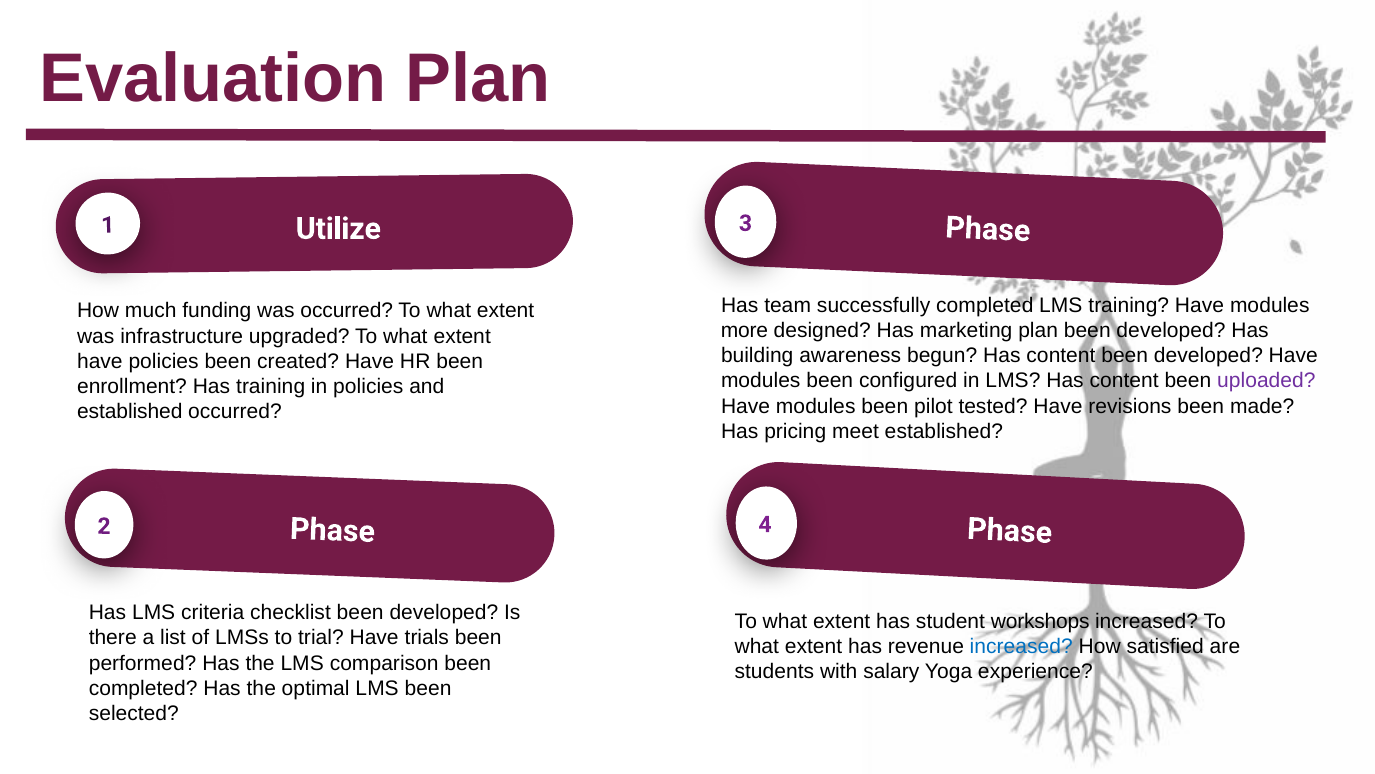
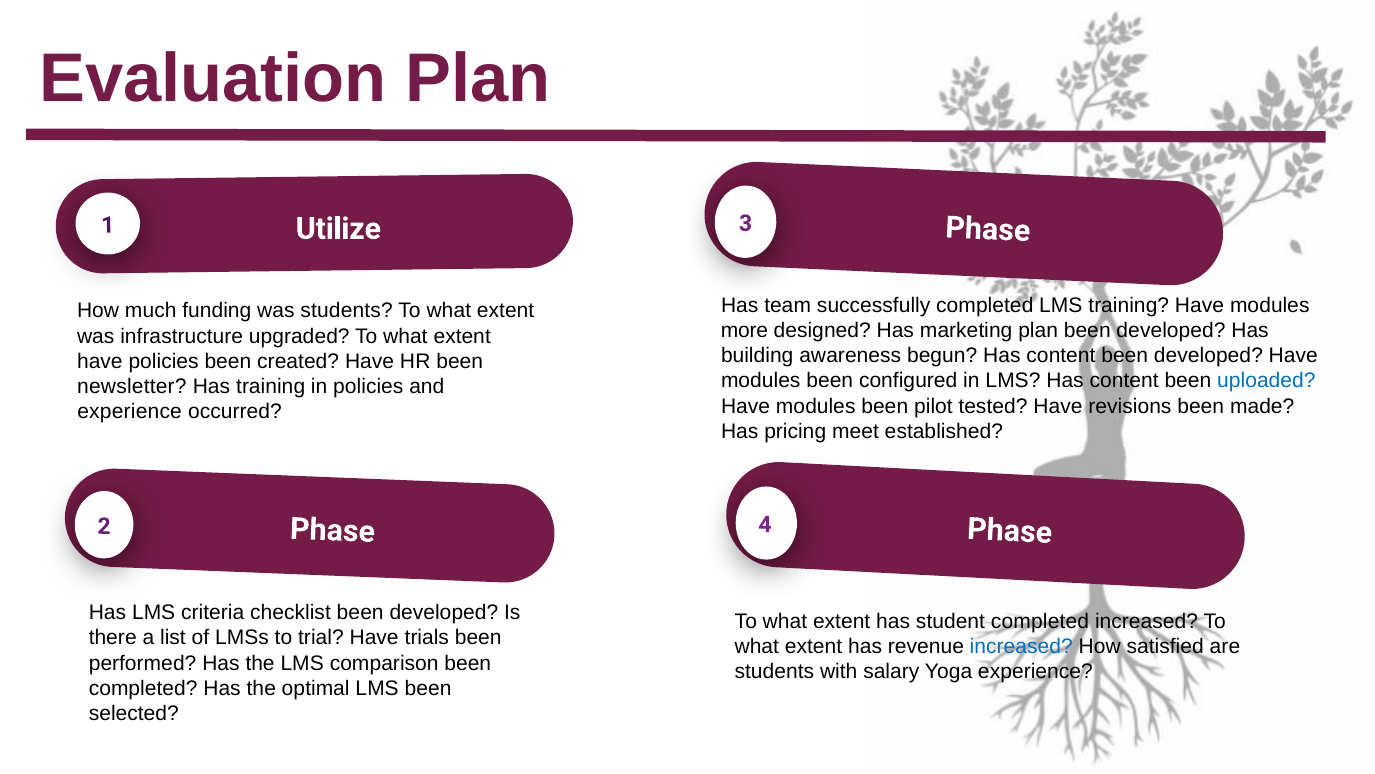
was occurred: occurred -> students
uploaded colour: purple -> blue
enrollment: enrollment -> newsletter
established at (130, 412): established -> experience
student workshops: workshops -> completed
